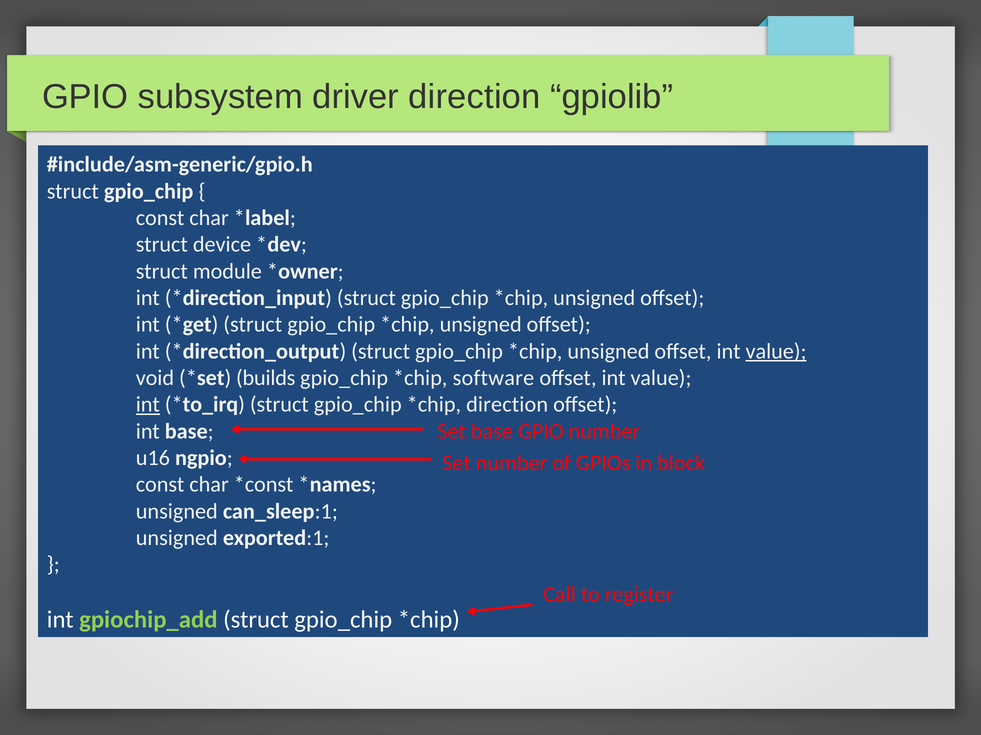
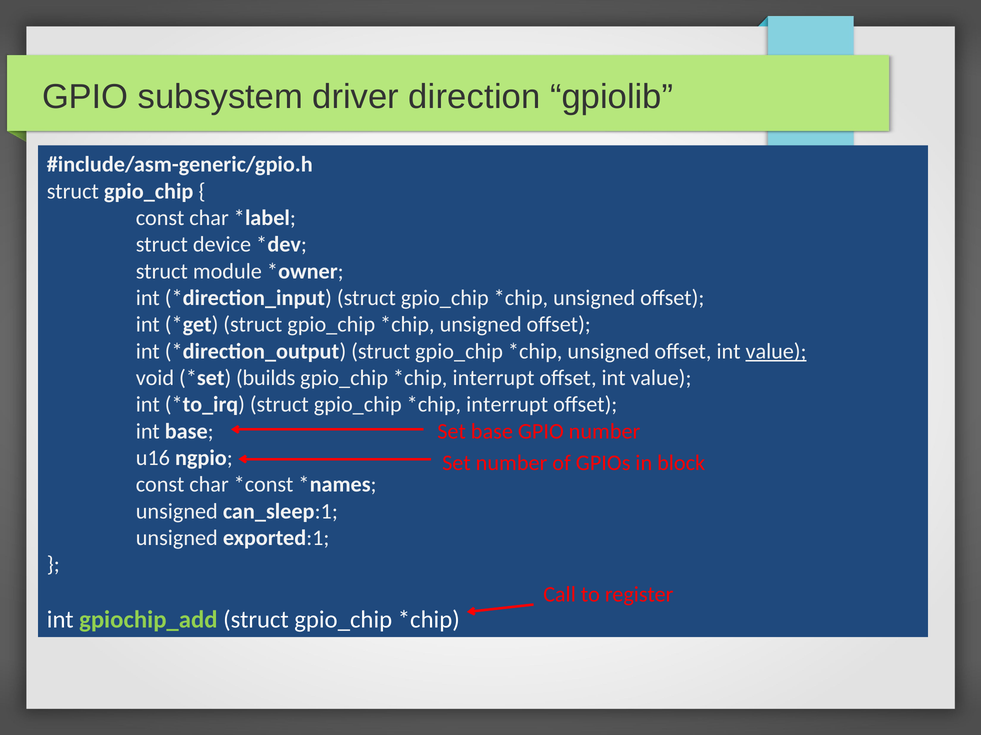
software at (493, 378): software -> interrupt
int at (148, 405) underline: present -> none
direction at (507, 405): direction -> interrupt
